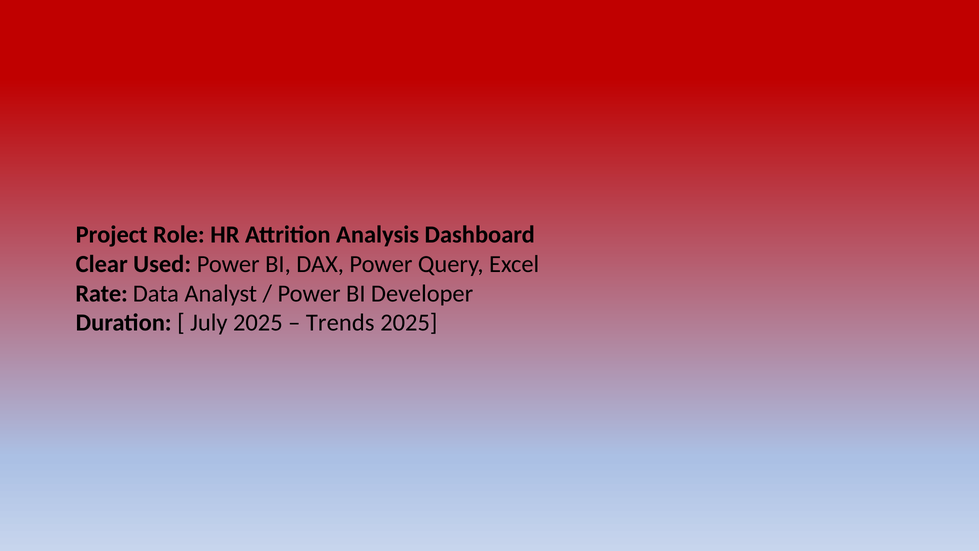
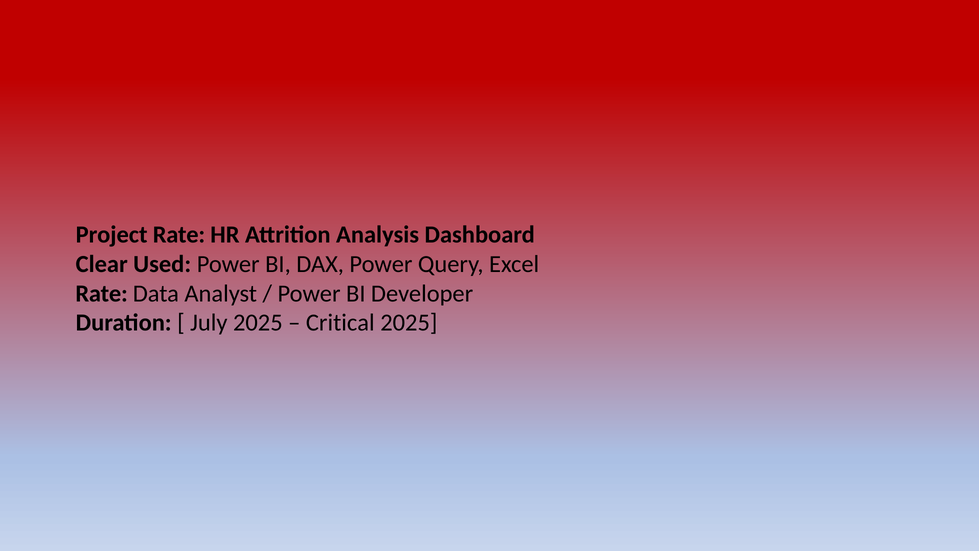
Project Role: Role -> Rate
Trends: Trends -> Critical
